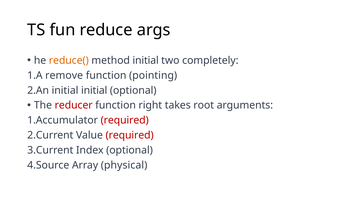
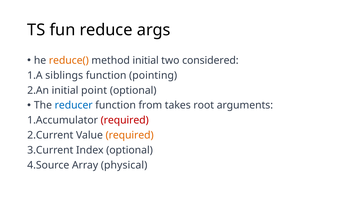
completely: completely -> considered
remove: remove -> siblings
initial initial: initial -> point
reducer colour: red -> blue
right: right -> from
required at (130, 135) colour: red -> orange
